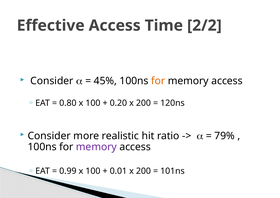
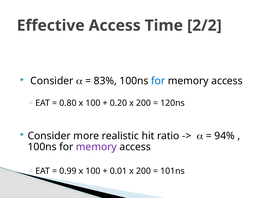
45%: 45% -> 83%
for at (158, 81) colour: orange -> blue
79%: 79% -> 94%
